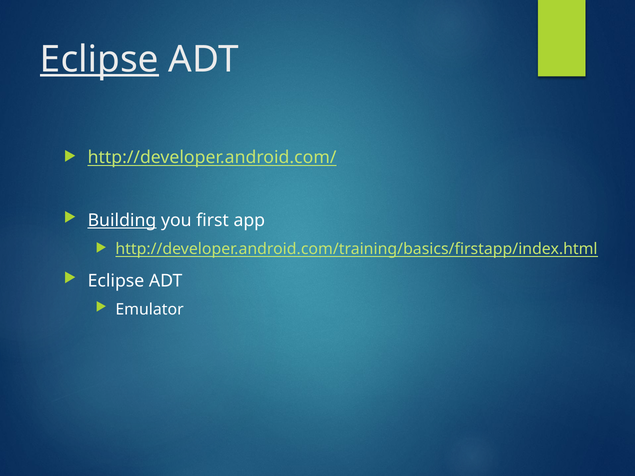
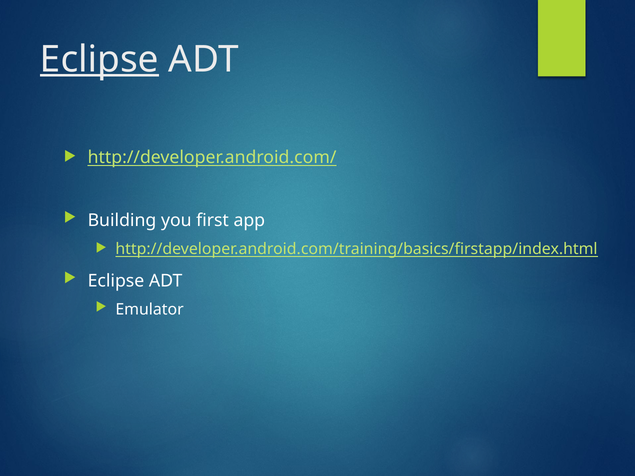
Building underline: present -> none
